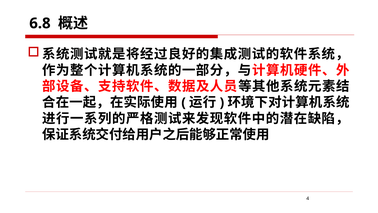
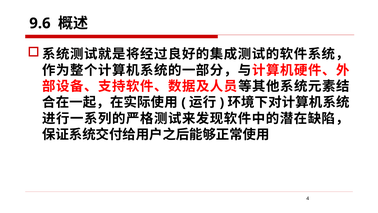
6.8: 6.8 -> 9.6
